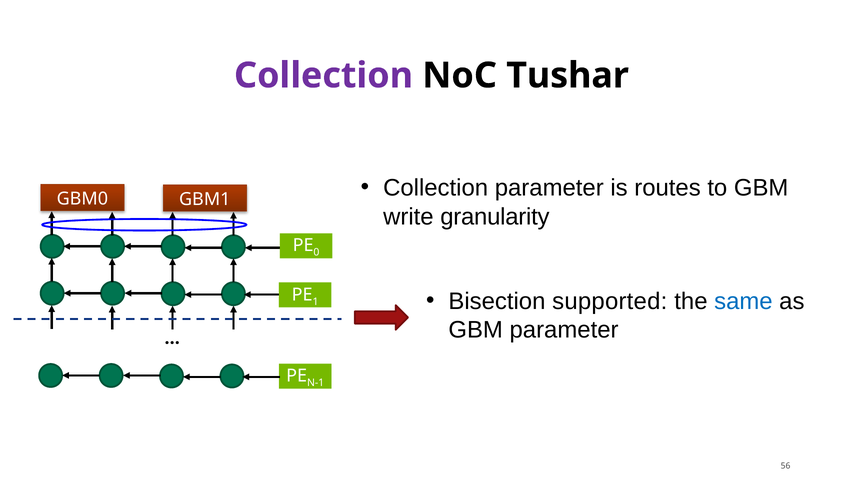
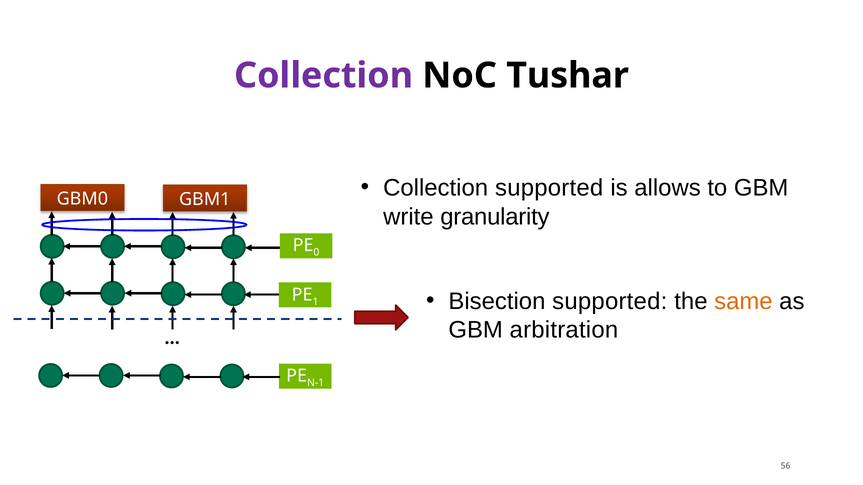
Collection parameter: parameter -> supported
routes: routes -> allows
same colour: blue -> orange
GBM parameter: parameter -> arbitration
